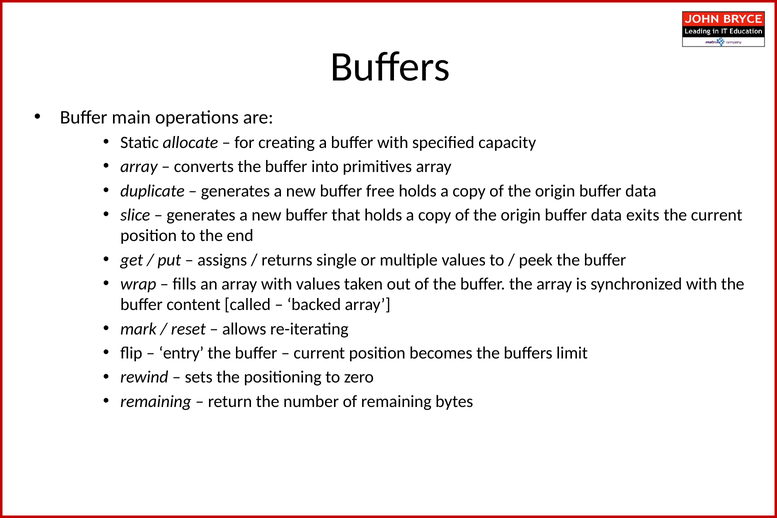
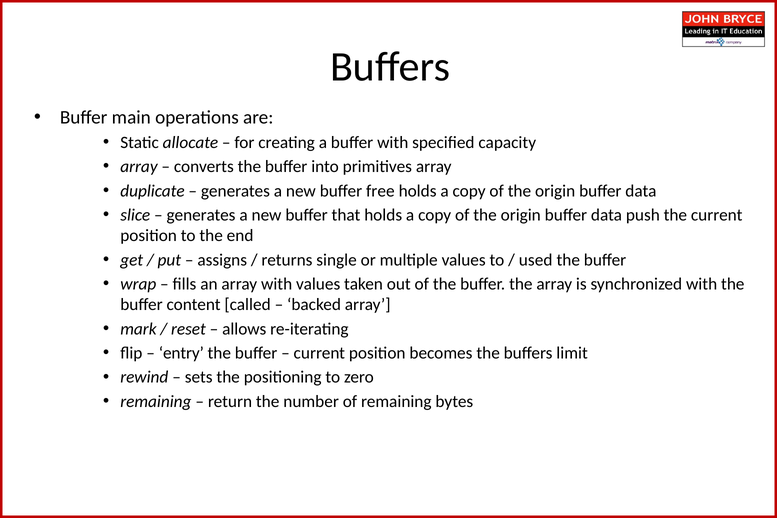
exits: exits -> push
peek: peek -> used
